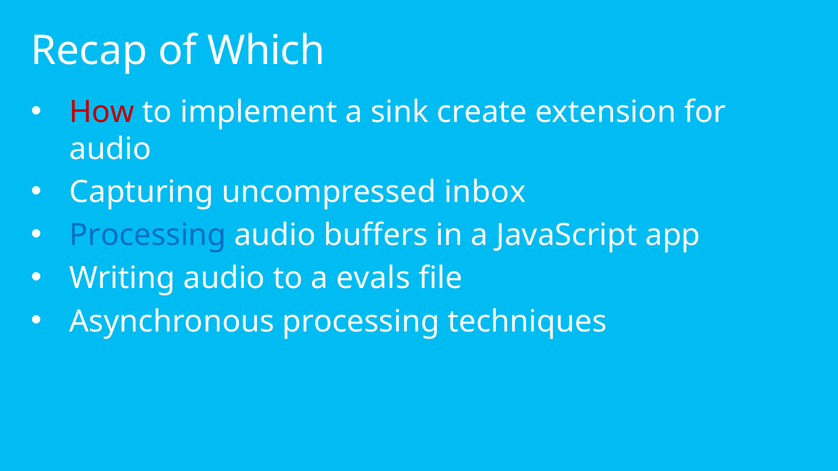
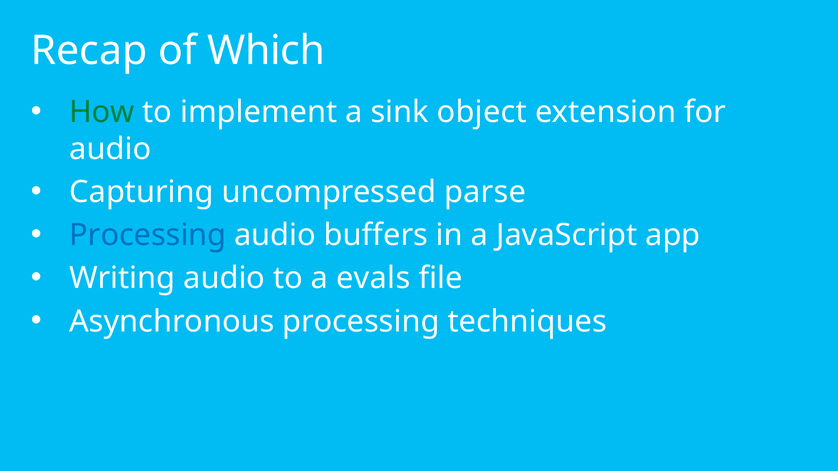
How colour: red -> green
create: create -> object
inbox: inbox -> parse
